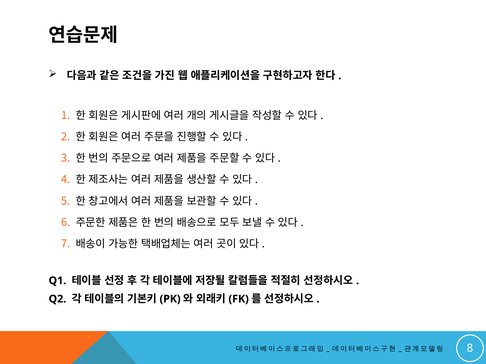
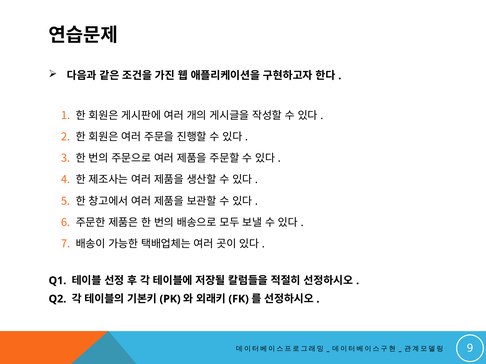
8: 8 -> 9
